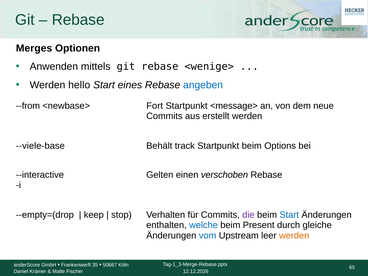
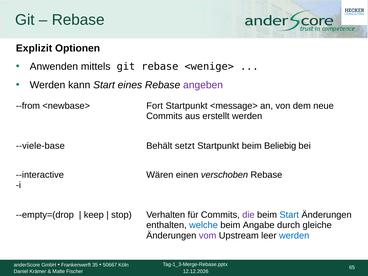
Merges: Merges -> Explizit
hello: hello -> kann
angeben colour: blue -> purple
track: track -> setzt
Options: Options -> Beliebig
Gelten: Gelten -> Wären
Present: Present -> Angabe
vom colour: blue -> purple
werden at (294, 235) colour: orange -> blue
